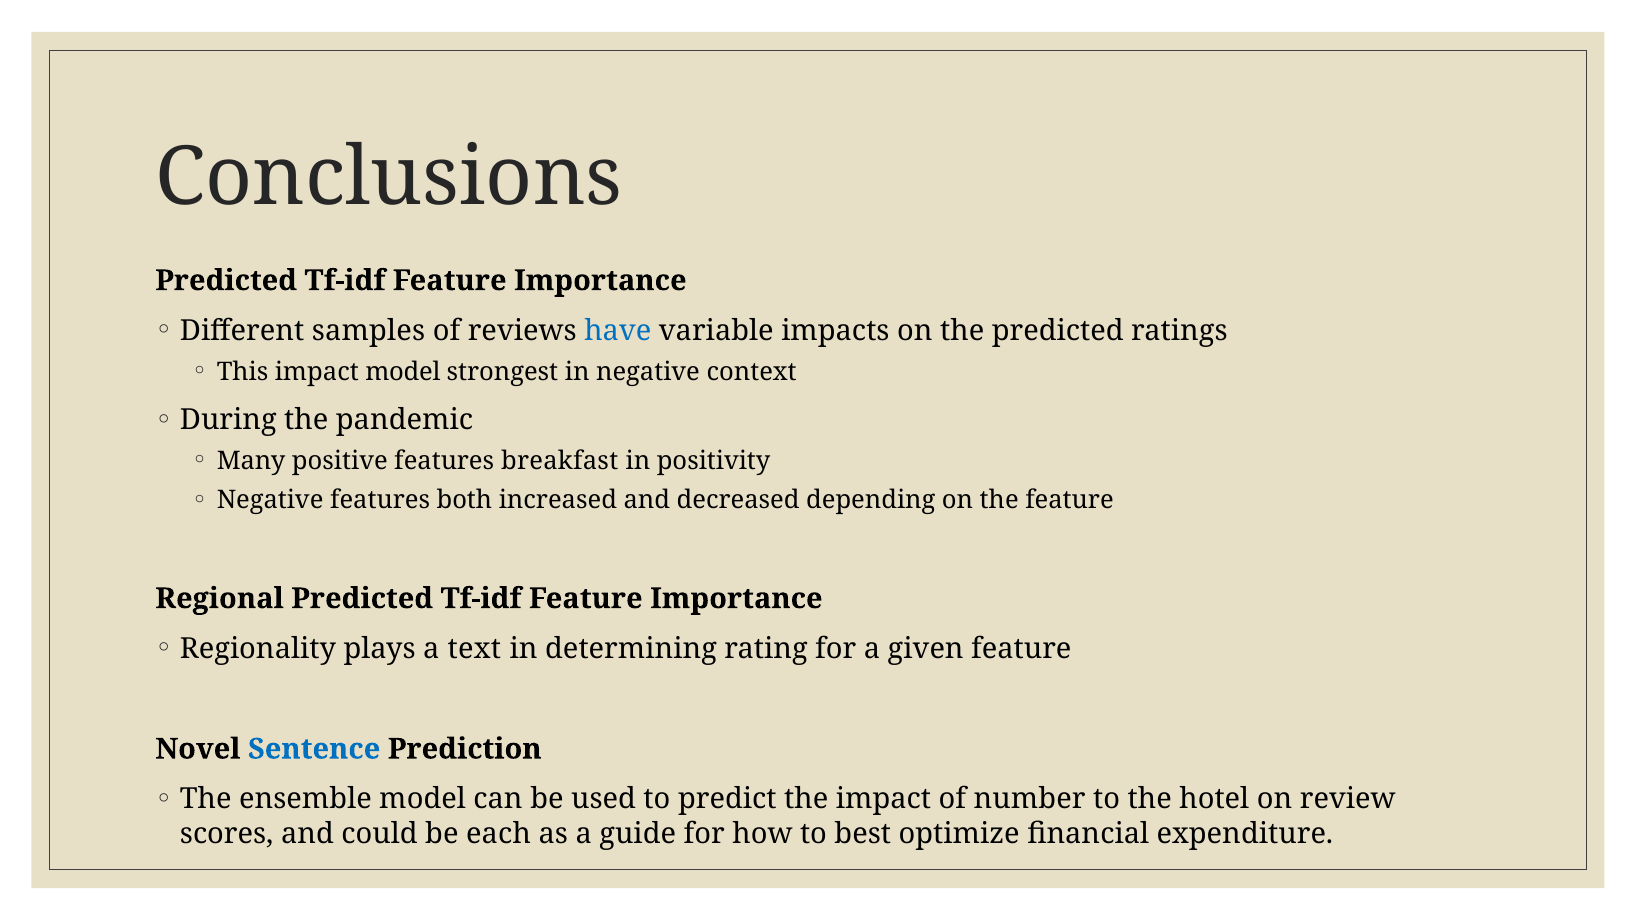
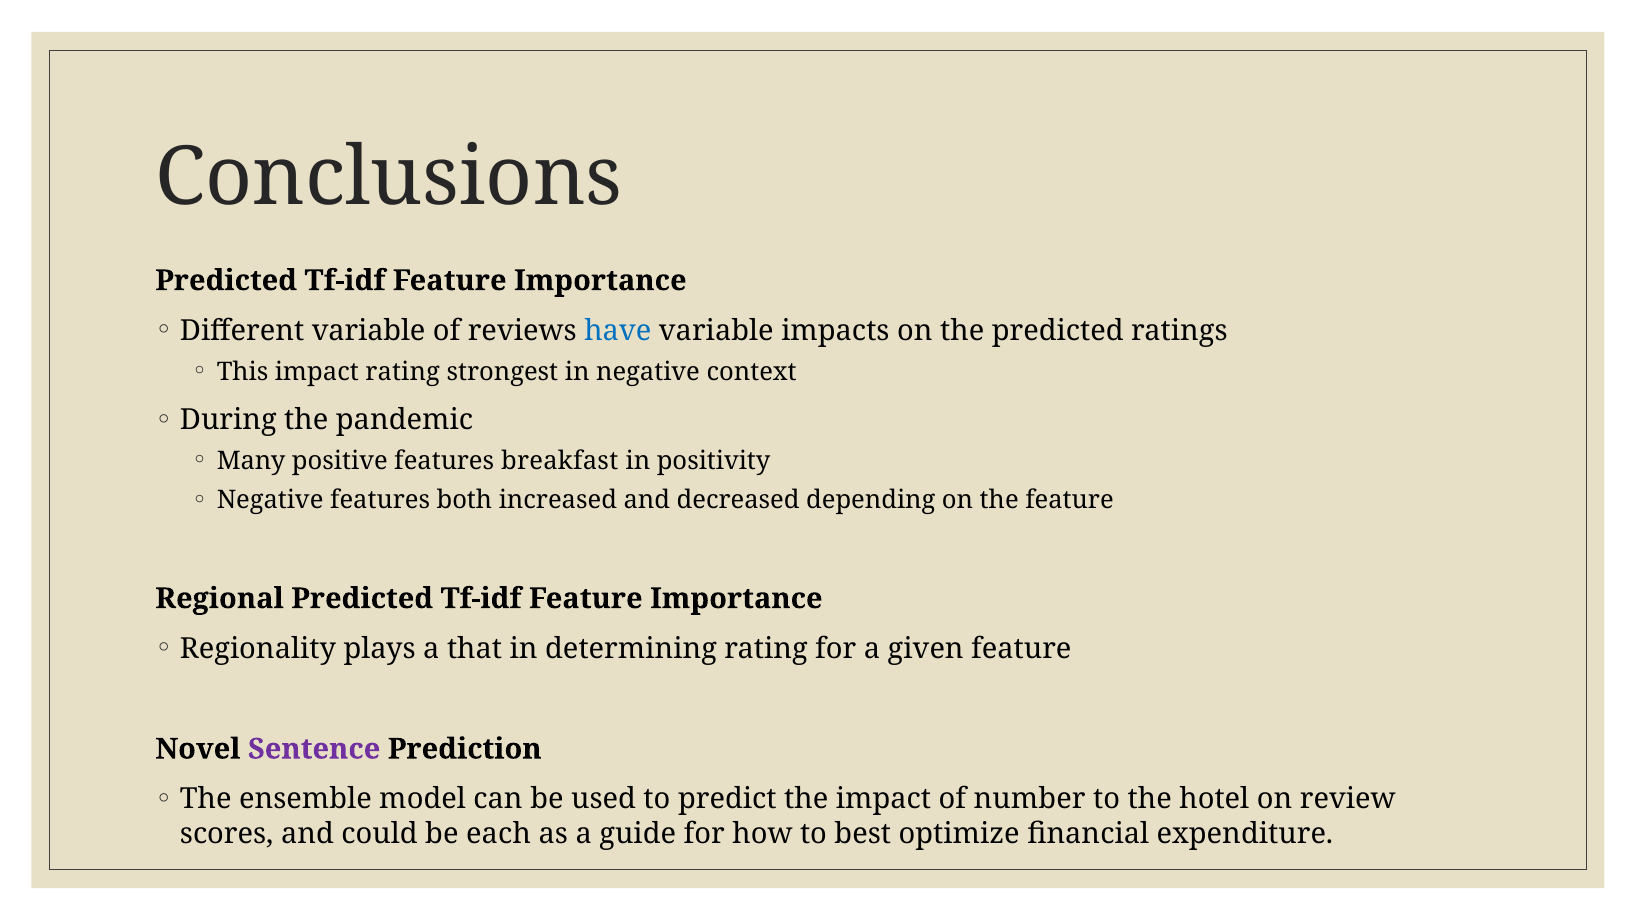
Different samples: samples -> variable
impact model: model -> rating
text: text -> that
Sentence colour: blue -> purple
